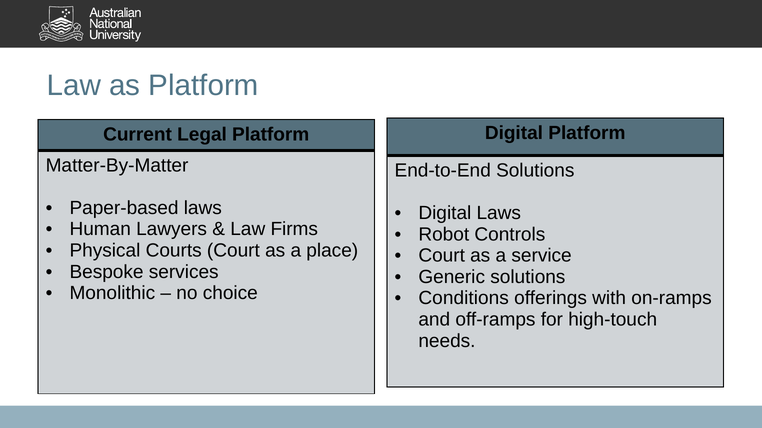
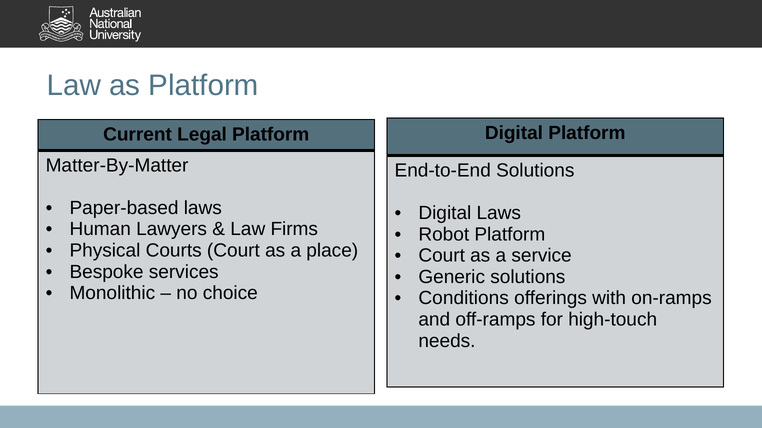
Robot Controls: Controls -> Platform
